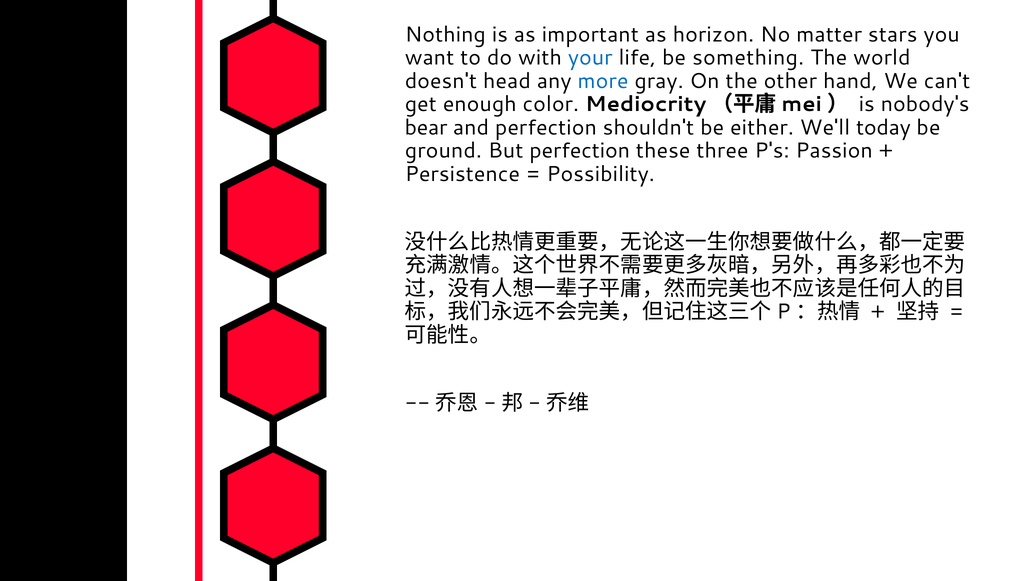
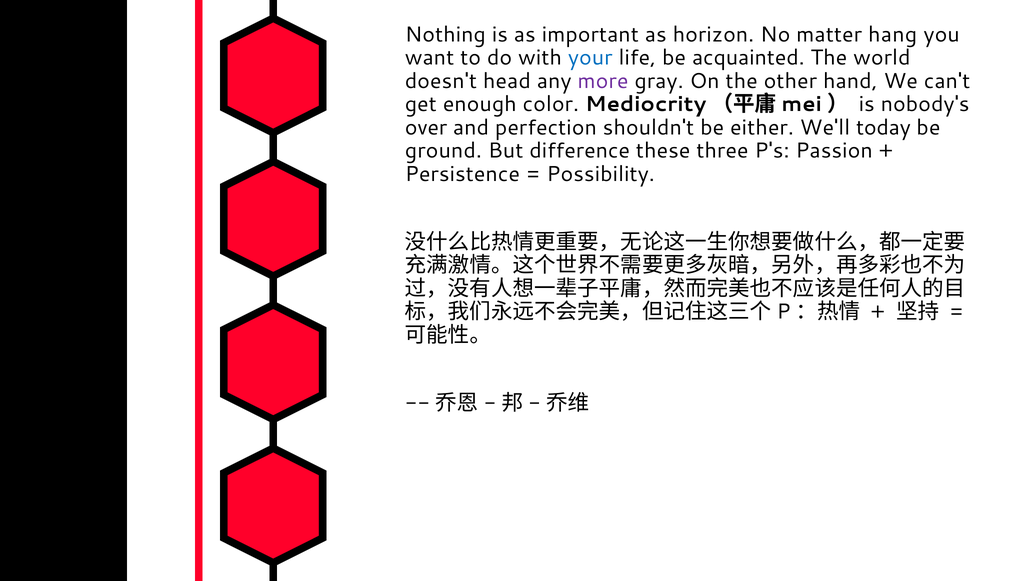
stars: stars -> hang
something: something -> acquainted
more colour: blue -> purple
bear: bear -> over
But perfection: perfection -> difference
